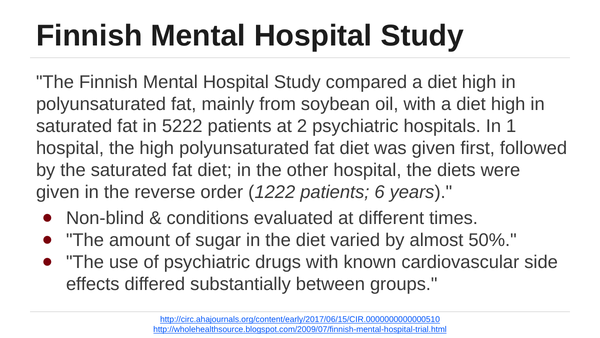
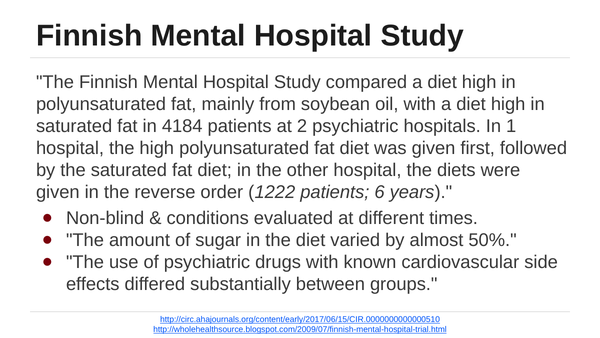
5222: 5222 -> 4184
